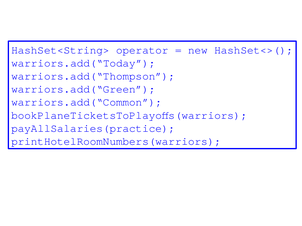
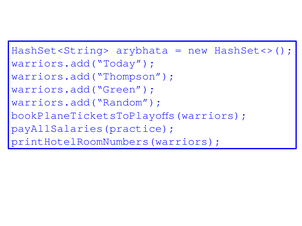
operator: operator -> arybhata
warriors.add(“Common: warriors.add(“Common -> warriors.add(“Random
